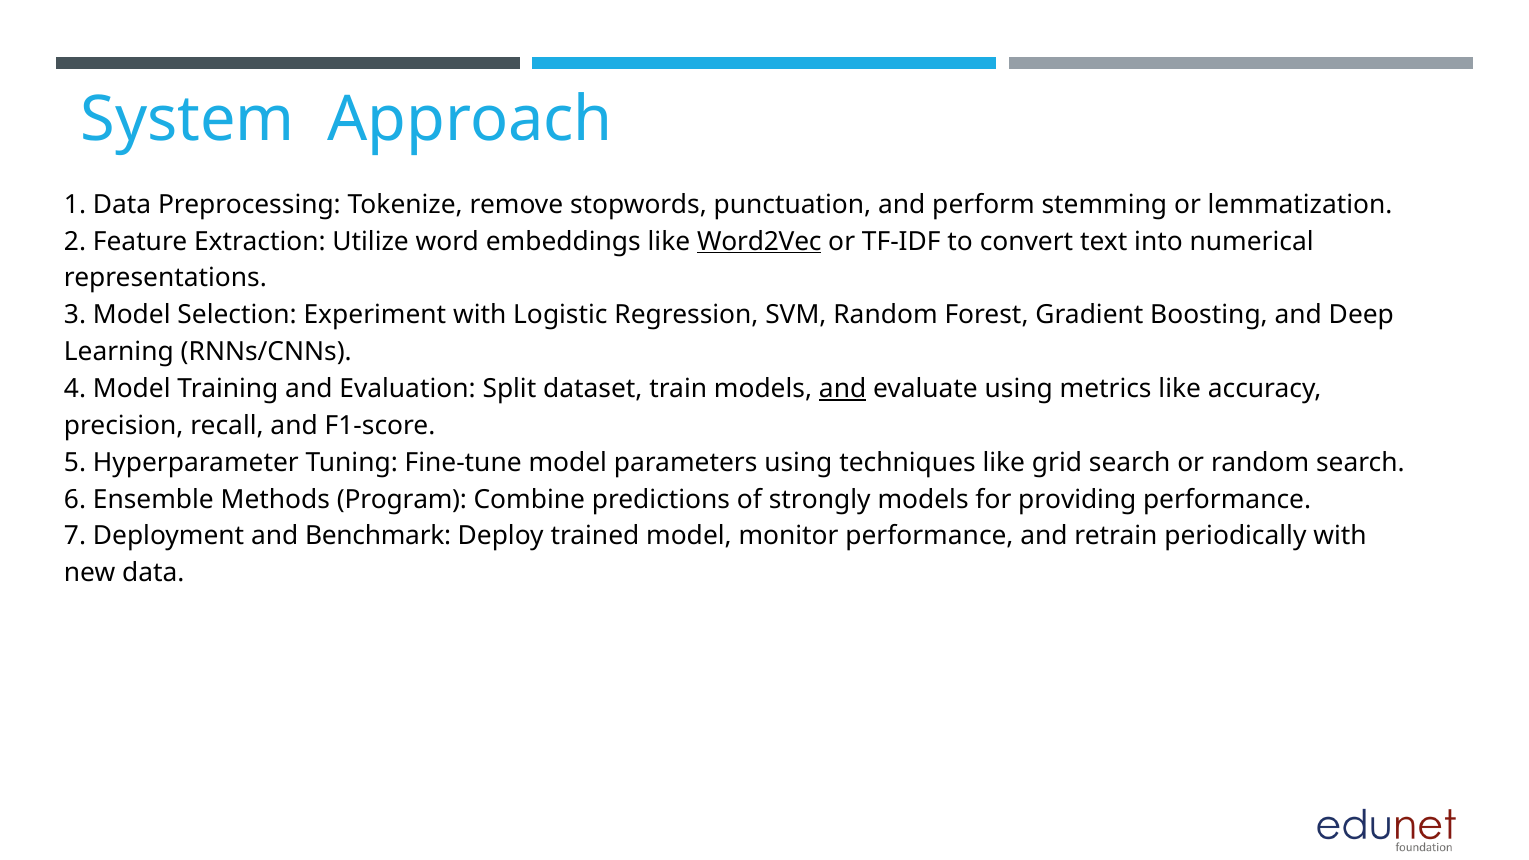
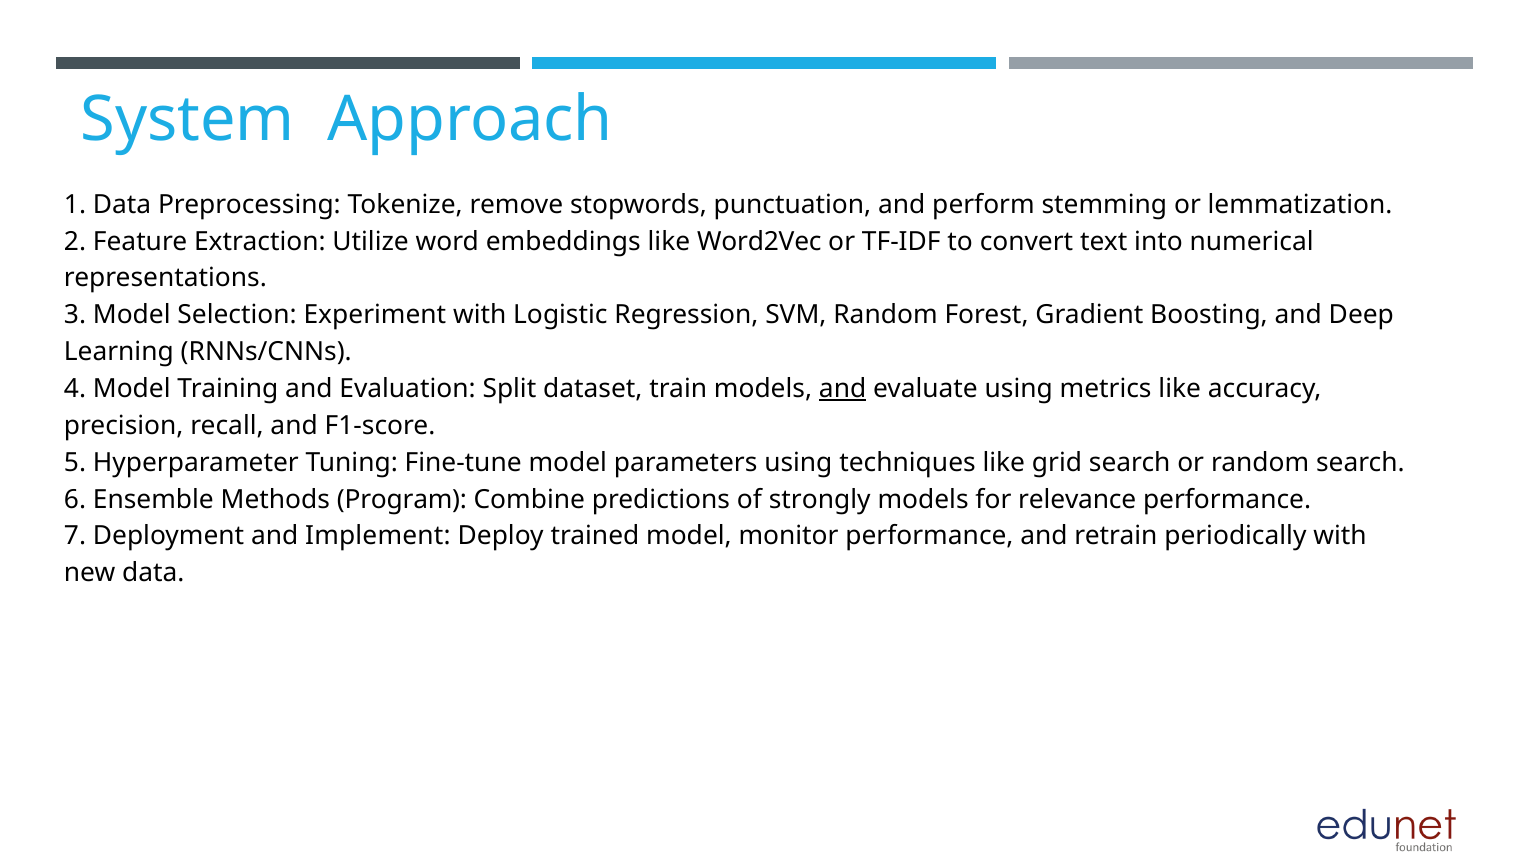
Word2Vec underline: present -> none
providing: providing -> relevance
Benchmark: Benchmark -> Implement
